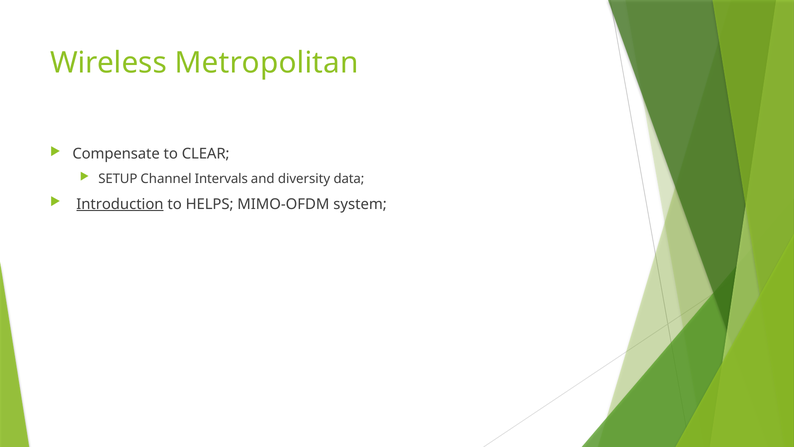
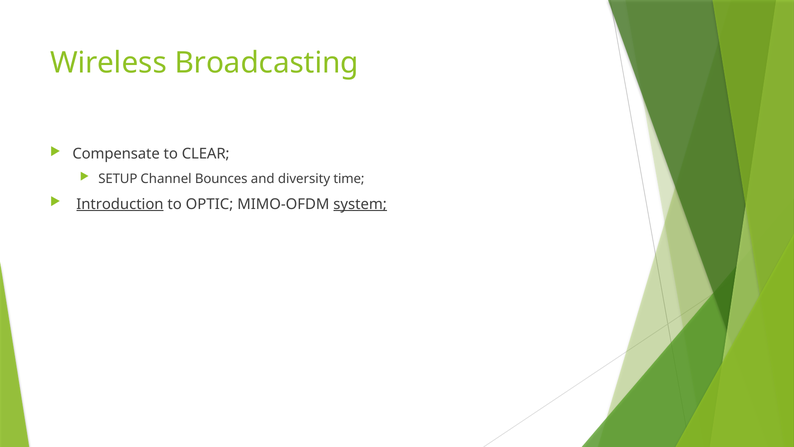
Metropolitan: Metropolitan -> Broadcasting
Intervals: Intervals -> Bounces
data: data -> time
HELPS: HELPS -> OPTIC
system underline: none -> present
